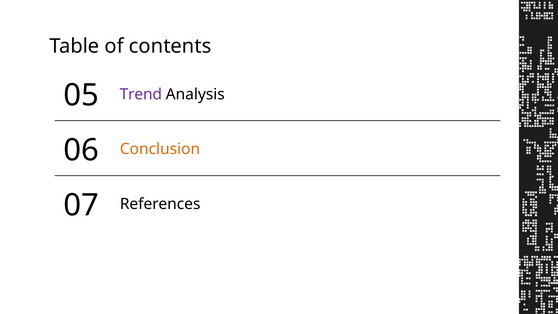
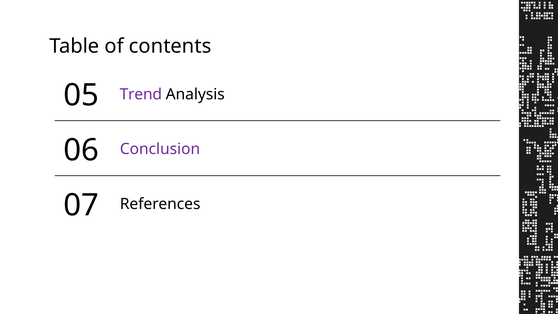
Conclusion colour: orange -> purple
